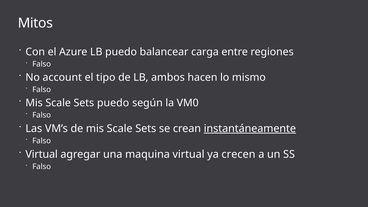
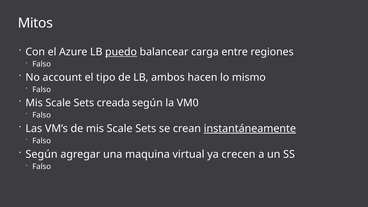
puedo at (121, 52) underline: none -> present
Sets puedo: puedo -> creada
Virtual at (42, 154): Virtual -> Según
